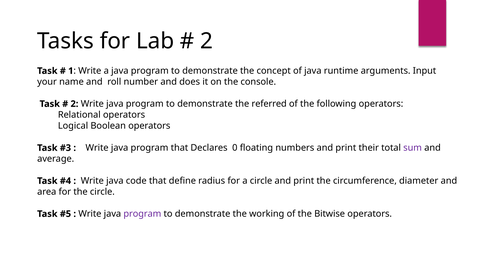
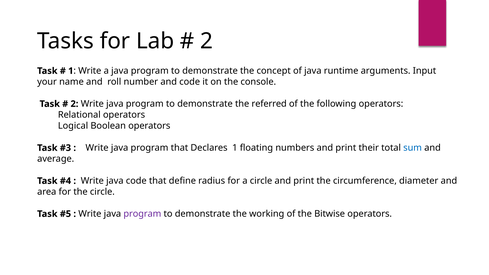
and does: does -> code
Declares 0: 0 -> 1
sum colour: purple -> blue
